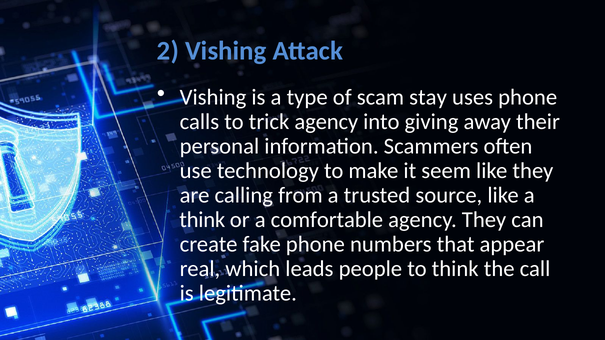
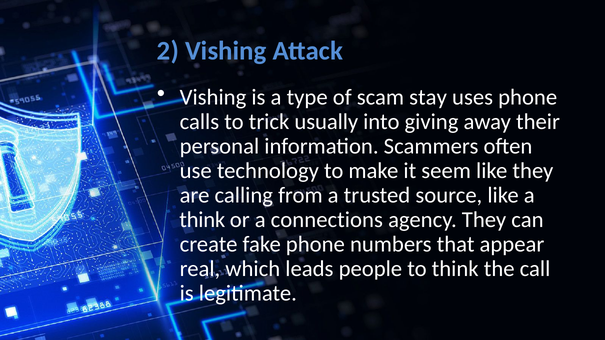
trick agency: agency -> usually
comfortable: comfortable -> connections
